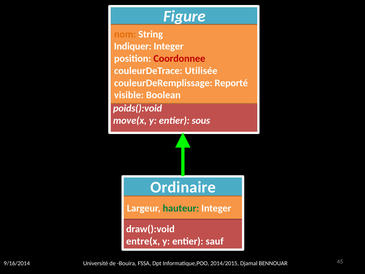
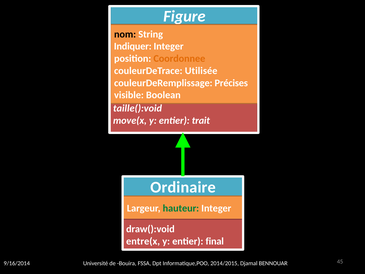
nom colour: orange -> black
Coordonnee colour: red -> orange
Reporté: Reporté -> Précises
poids():void: poids():void -> taille():void
sous: sous -> trait
sauf: sauf -> final
